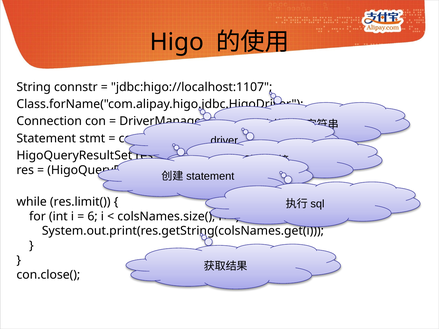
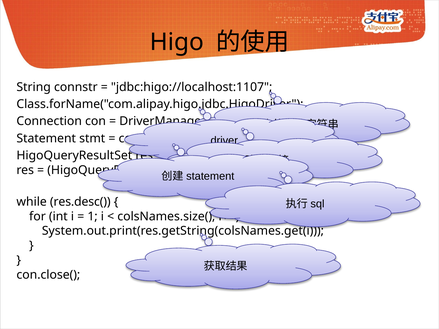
res.limit(: res.limit( -> res.desc(
6: 6 -> 1
